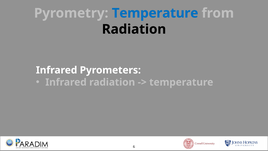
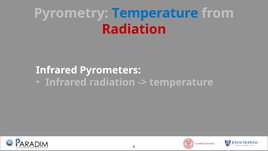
Radiation at (134, 29) colour: black -> red
